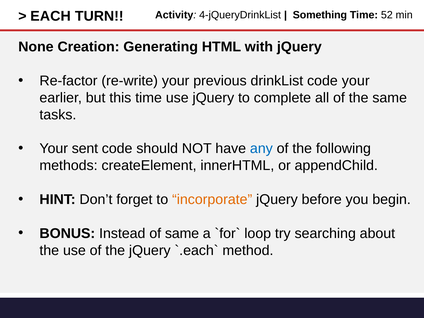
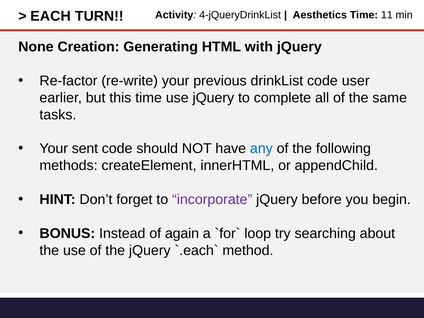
Something: Something -> Aesthetics
52: 52 -> 11
code your: your -> user
incorporate colour: orange -> purple
of same: same -> again
